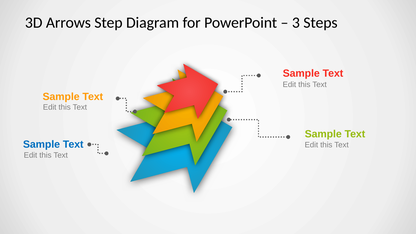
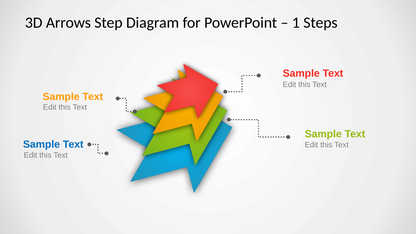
3: 3 -> 1
